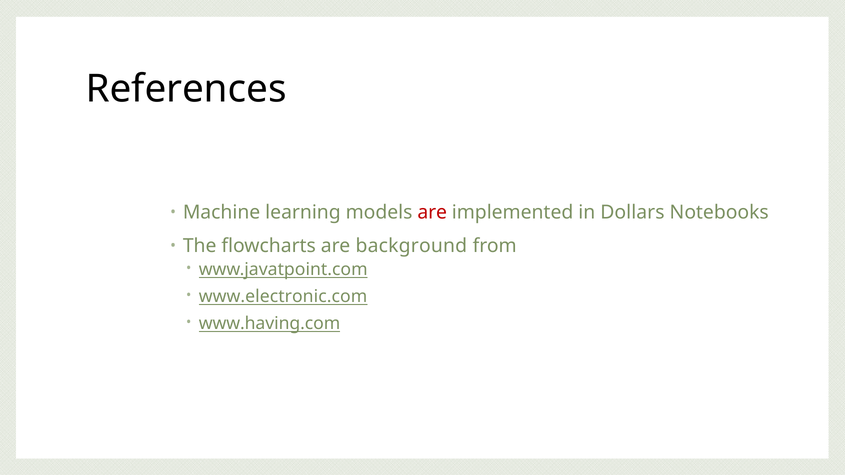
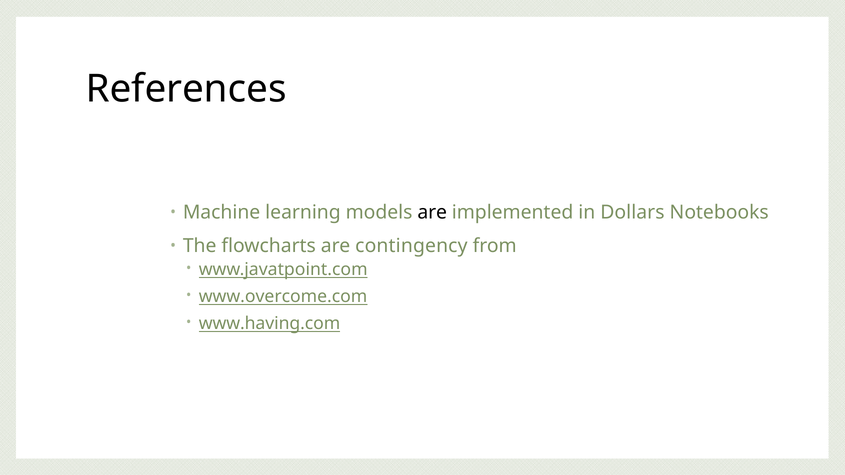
are at (432, 213) colour: red -> black
background: background -> contingency
www.electronic.com: www.electronic.com -> www.overcome.com
